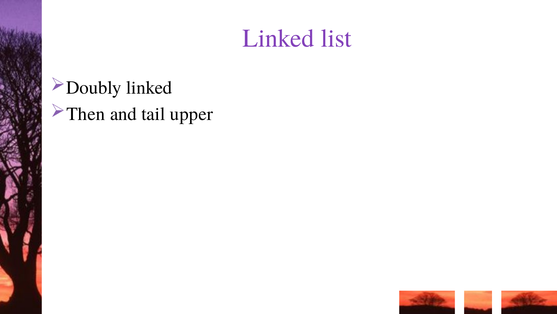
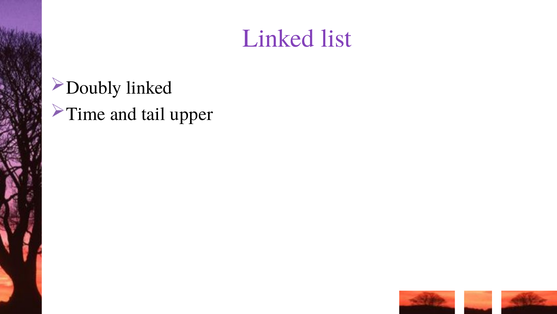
Then: Then -> Time
